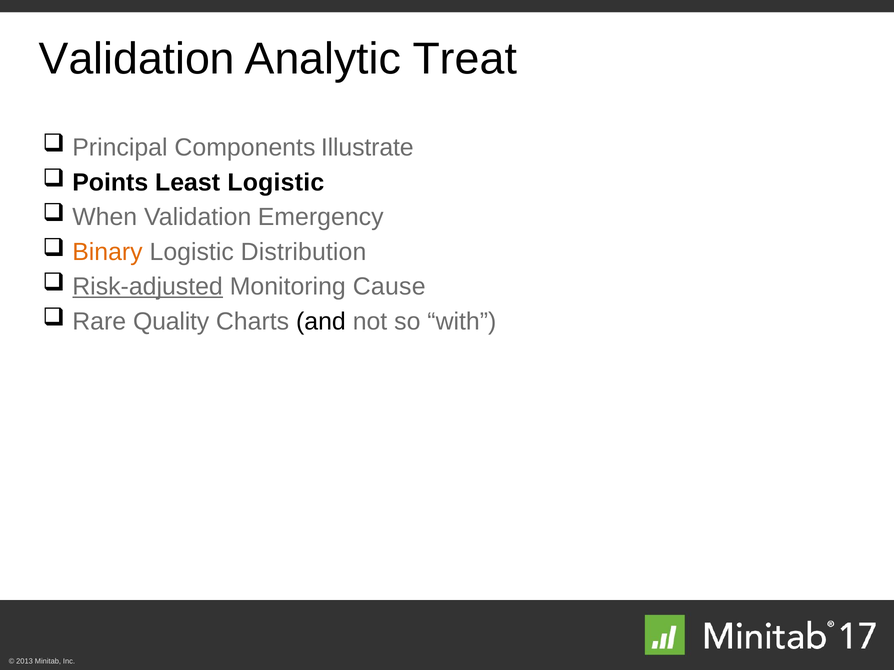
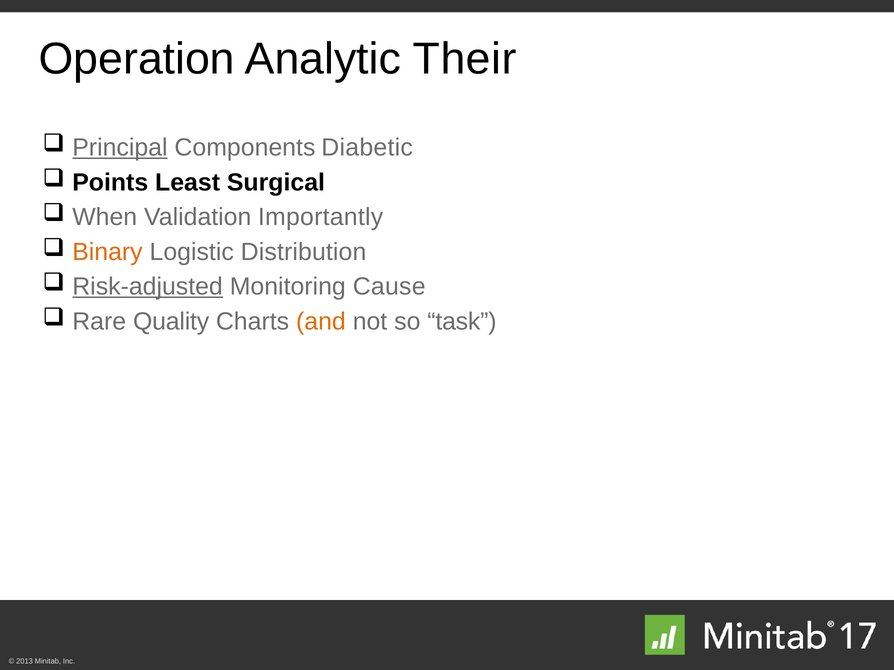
Validation at (137, 59): Validation -> Operation
Treat: Treat -> Their
Principal underline: none -> present
Illustrate: Illustrate -> Diabetic
Least Logistic: Logistic -> Surgical
Emergency: Emergency -> Importantly
and colour: black -> orange
with: with -> task
